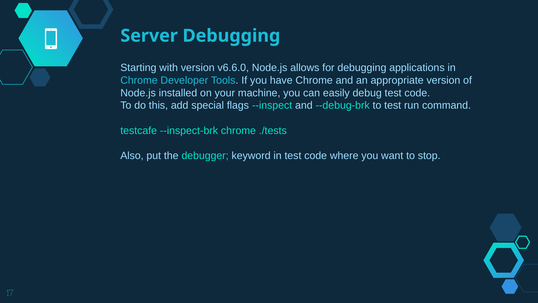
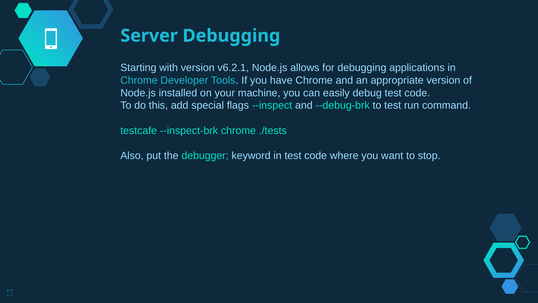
v6.6.0: v6.6.0 -> v6.2.1
